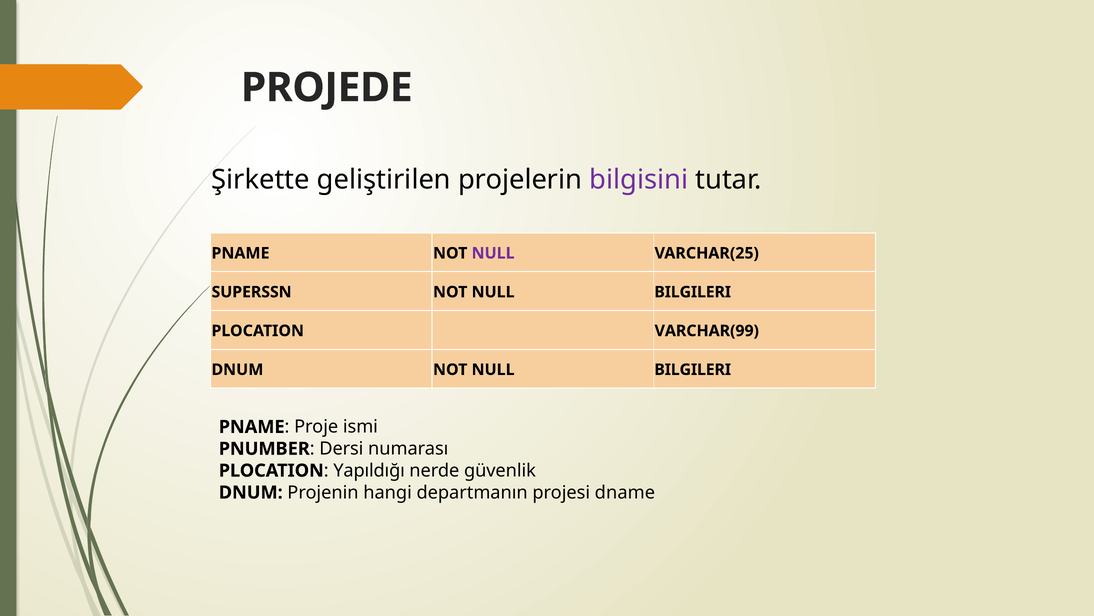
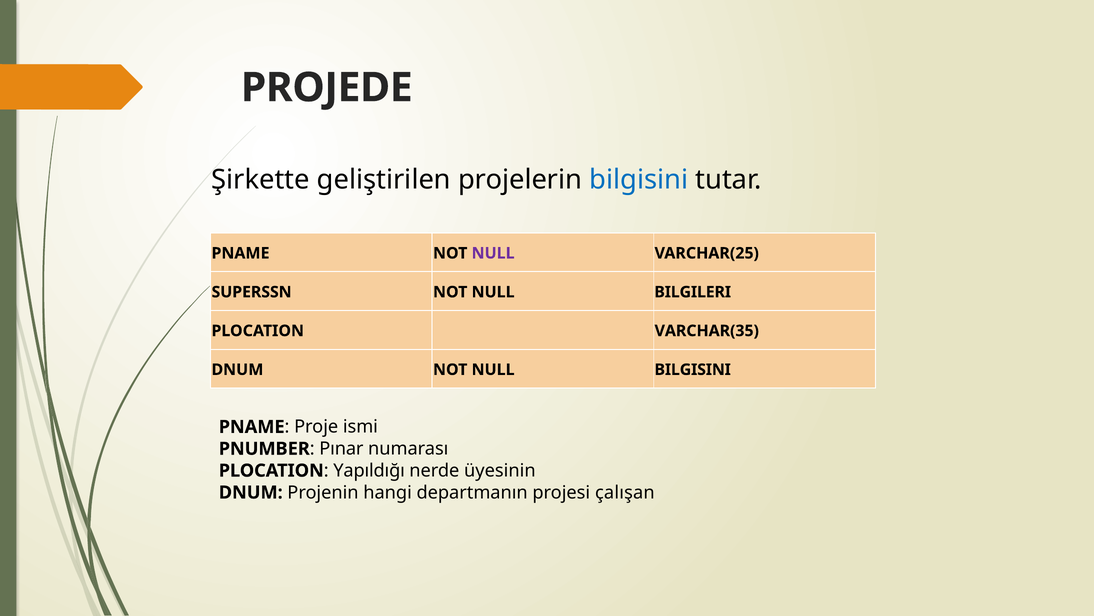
bilgisini at (639, 180) colour: purple -> blue
VARCHAR(99: VARCHAR(99 -> VARCHAR(35
DNUM NOT NULL BILGILERI: BILGILERI -> BILGISINI
Dersi: Dersi -> Pınar
güvenlik: güvenlik -> üyesinin
dname: dname -> çalışan
